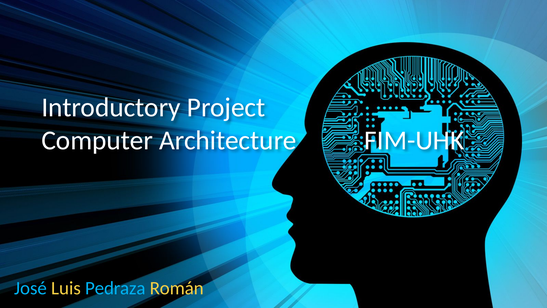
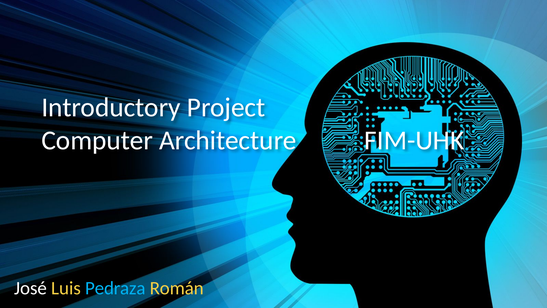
José colour: light blue -> white
